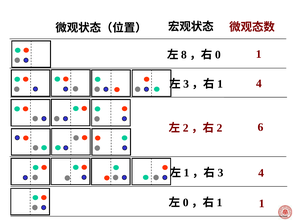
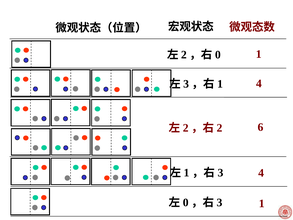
8 at (184, 55): 8 -> 2
1 at (220, 202): 1 -> 3
